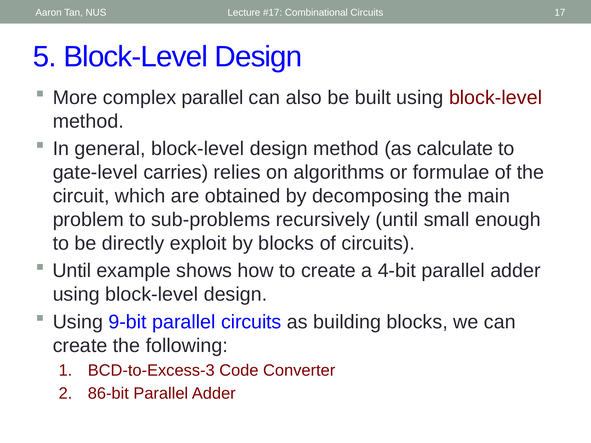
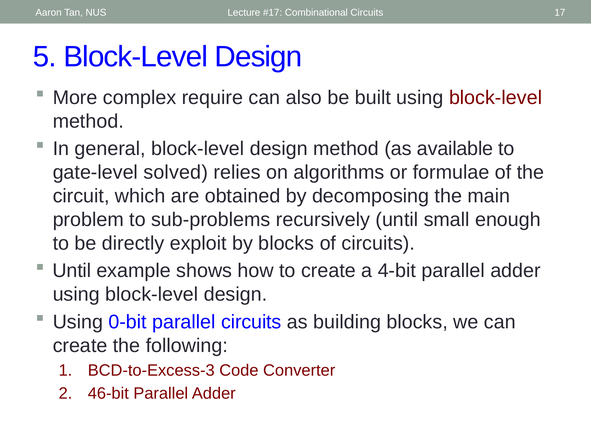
complex parallel: parallel -> require
calculate: calculate -> available
carries: carries -> solved
9-bit: 9-bit -> 0-bit
86-bit: 86-bit -> 46-bit
